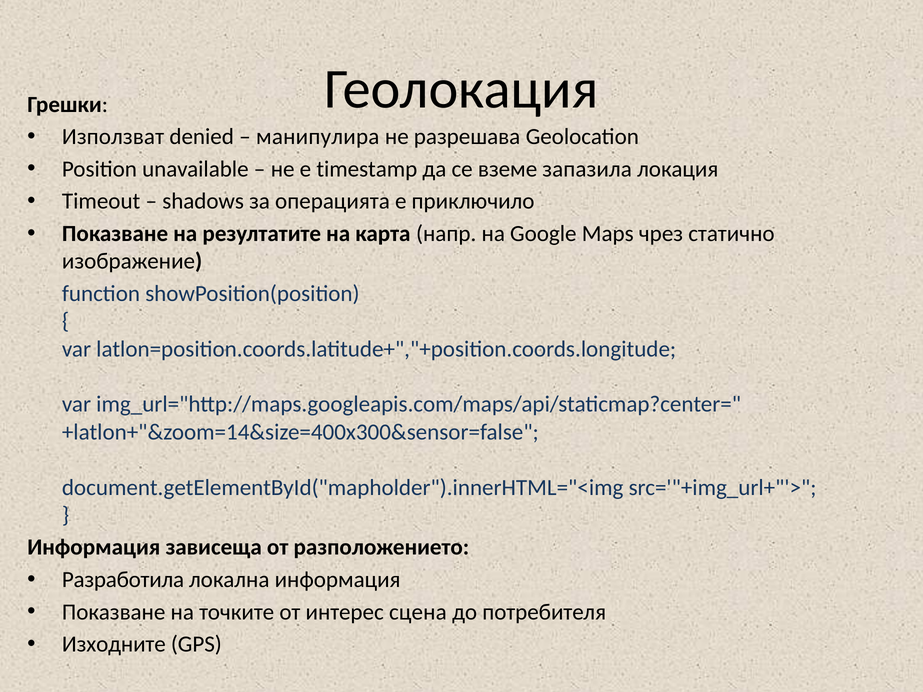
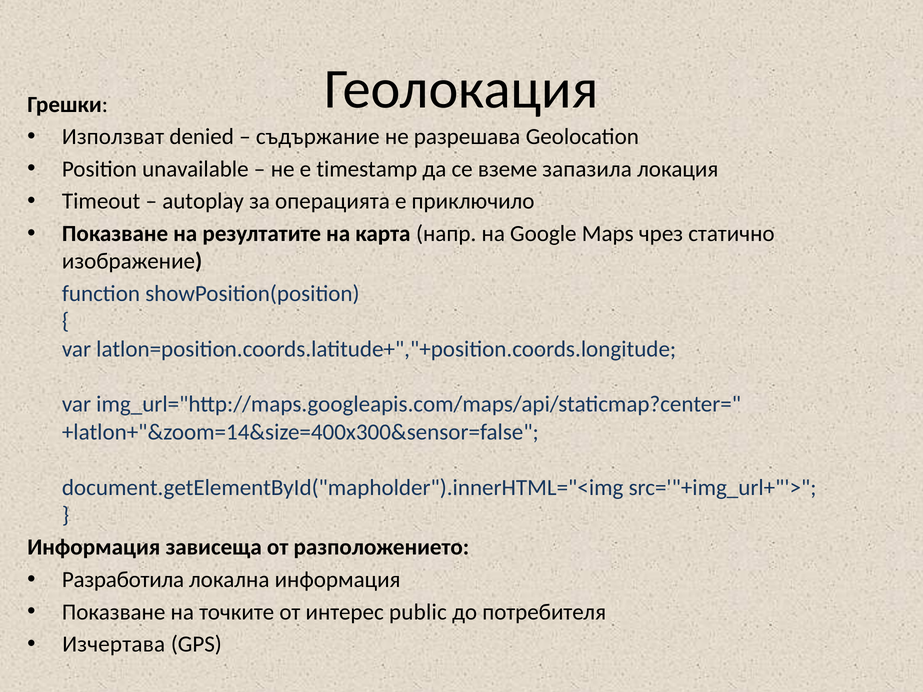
манипулира: манипулира -> съдържание
shadows: shadows -> autoplay
сцена: сцена -> public
Изходните: Изходните -> Изчертава
